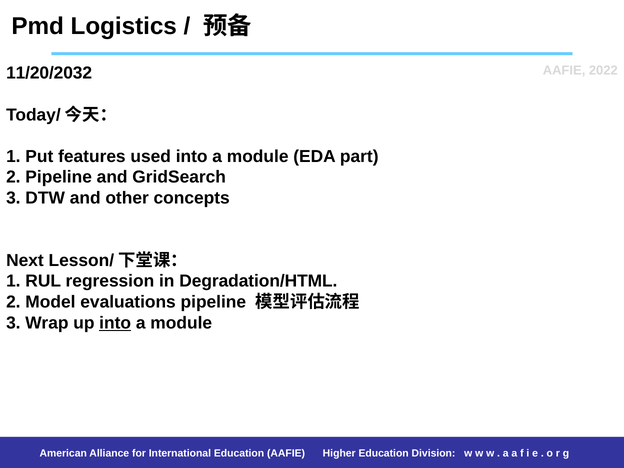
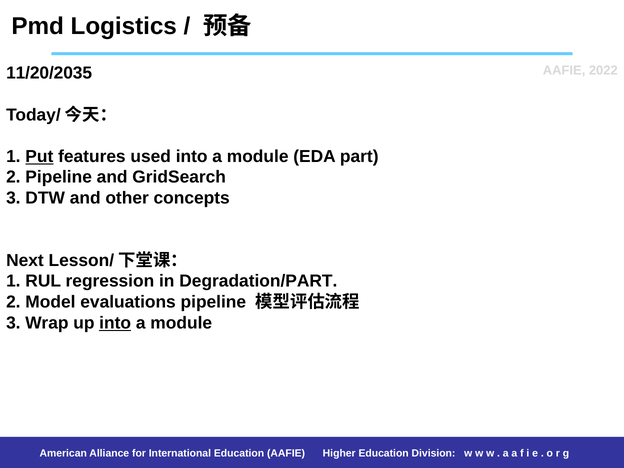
11/20/2032: 11/20/2032 -> 11/20/2035
Put underline: none -> present
Degradation/HTML: Degradation/HTML -> Degradation/PART
